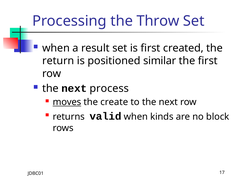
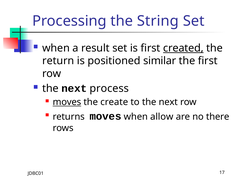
Throw: Throw -> String
created underline: none -> present
returns valid: valid -> moves
kinds: kinds -> allow
block: block -> there
